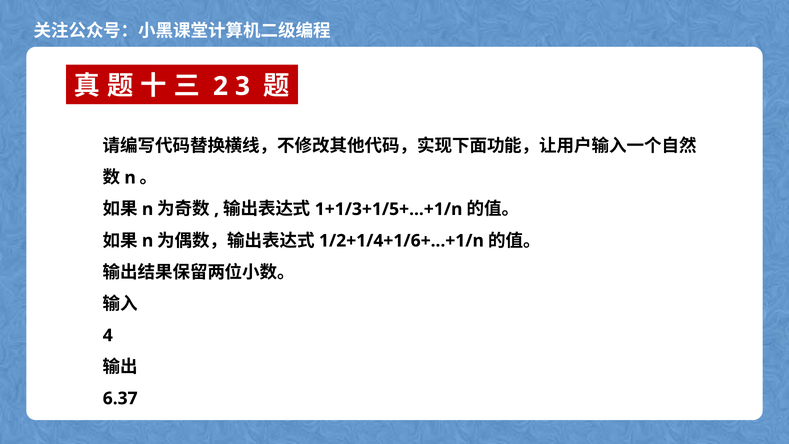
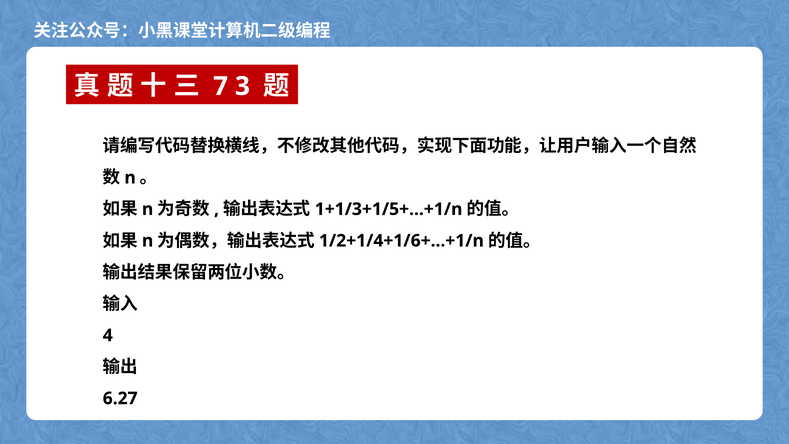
2: 2 -> 7
6.37: 6.37 -> 6.27
